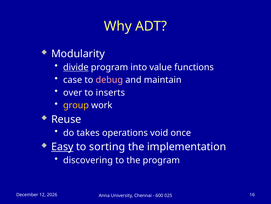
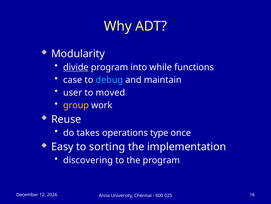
value: value -> while
debug colour: pink -> light blue
over: over -> user
inserts: inserts -> moved
void: void -> type
Easy underline: present -> none
